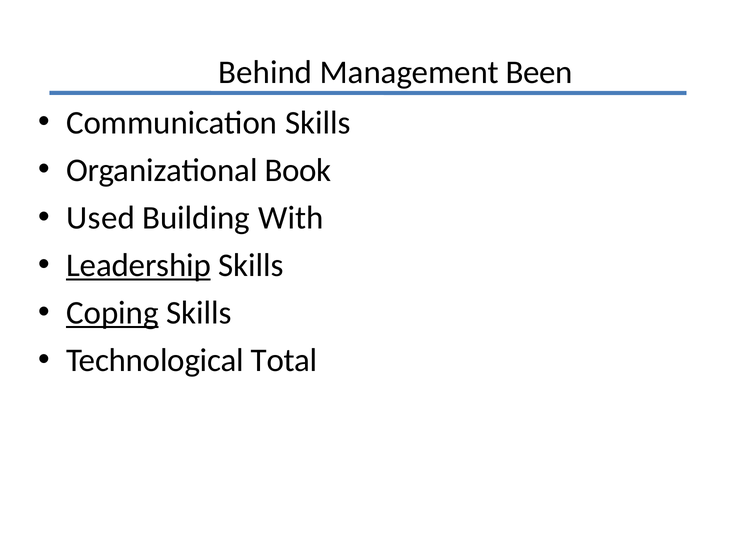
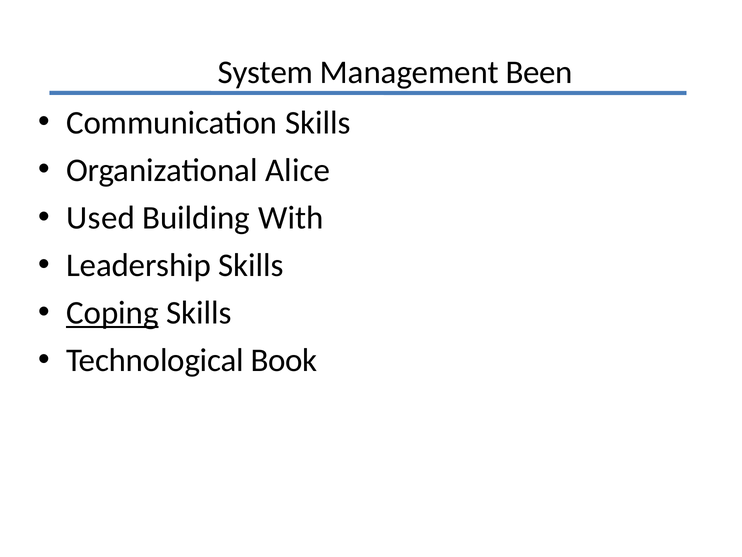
Behind: Behind -> System
Book: Book -> Alice
Leadership underline: present -> none
Total: Total -> Book
